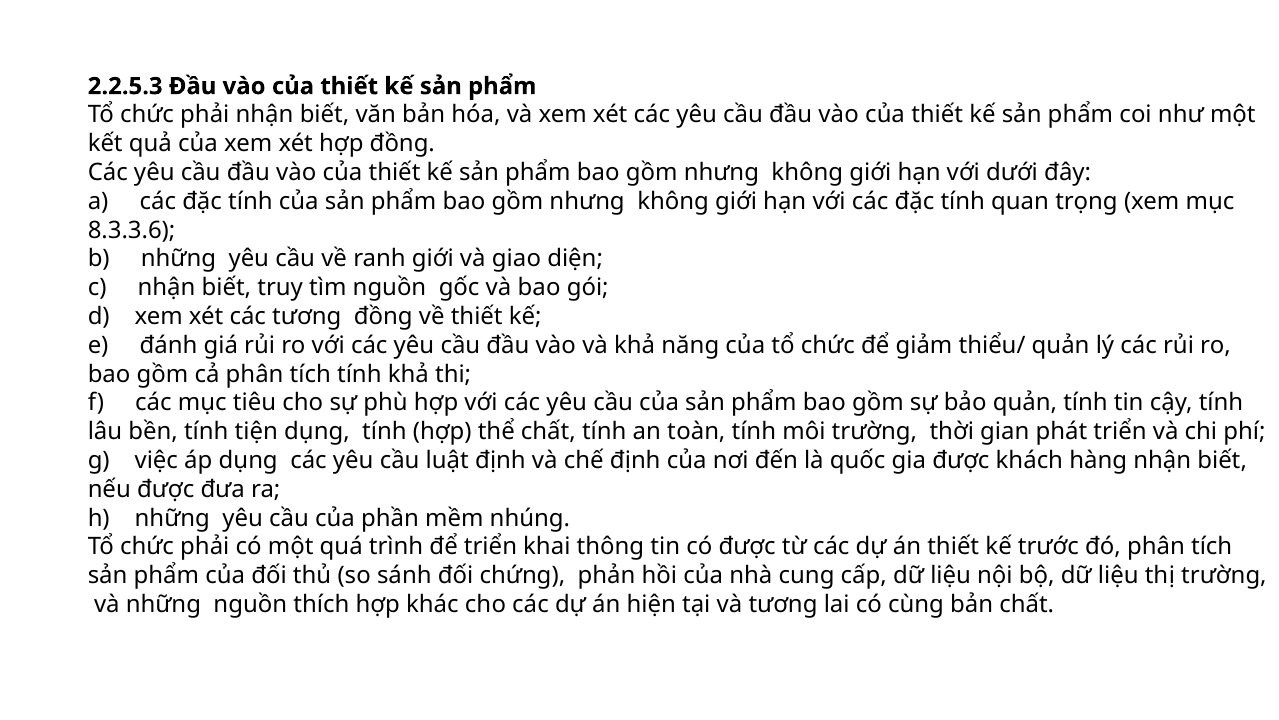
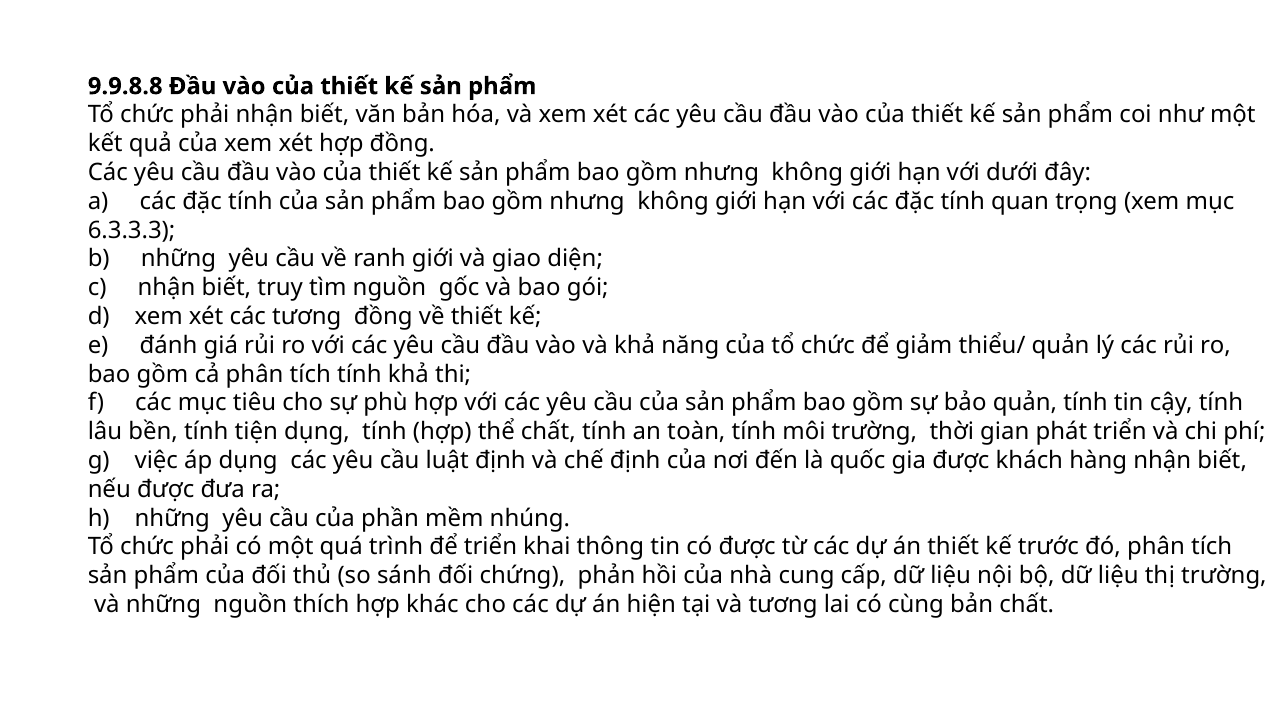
2.2.5.3: 2.2.5.3 -> 9.9.8.8
8.3.3.6: 8.3.3.6 -> 6.3.3.3
